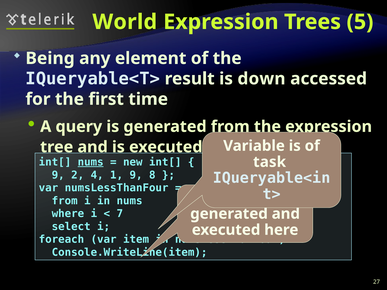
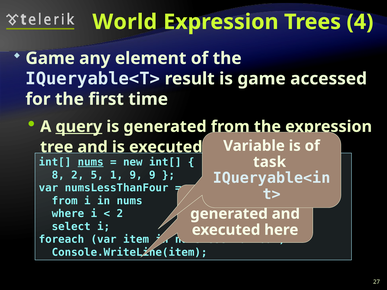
5: 5 -> 4
Being at (50, 58): Being -> Game
is down: down -> game
query at (79, 127) underline: none -> present
9 at (58, 175): 9 -> 8
4: 4 -> 5
9 8: 8 -> 9
7 at (120, 214): 7 -> 2
